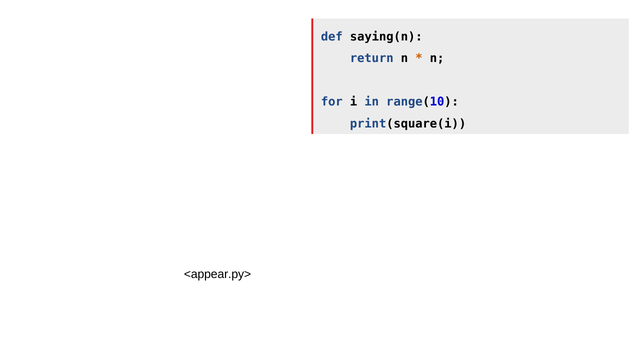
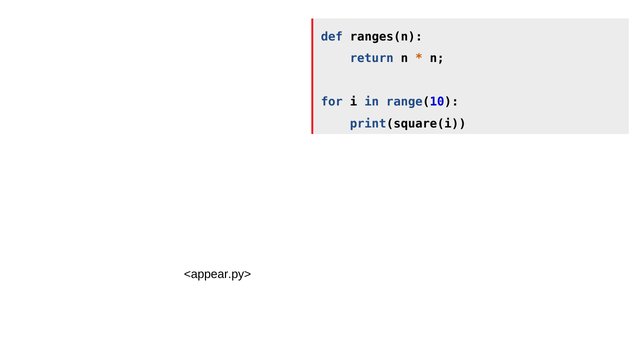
saying(n: saying(n -> ranges(n
